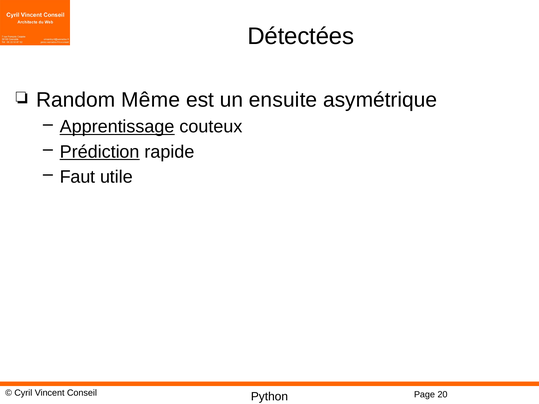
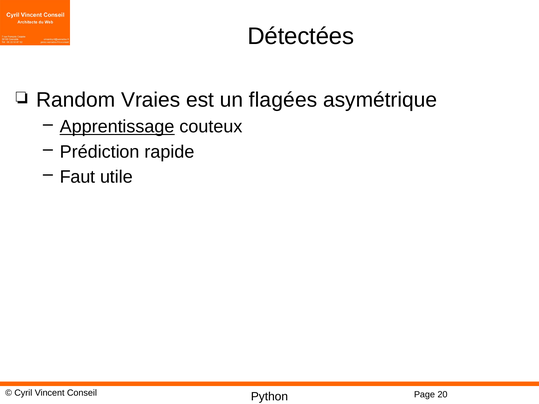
Même: Même -> Vraies
ensuite: ensuite -> flagées
Prédiction underline: present -> none
